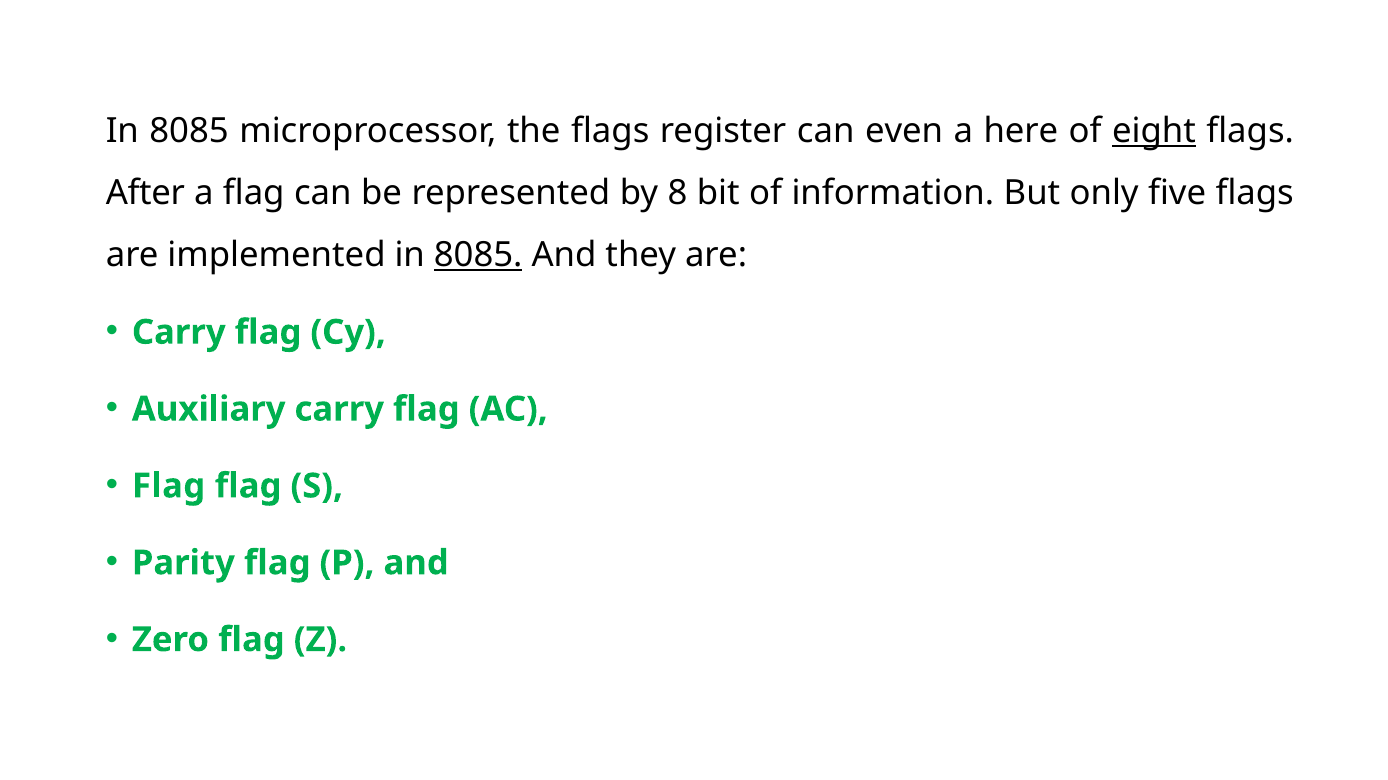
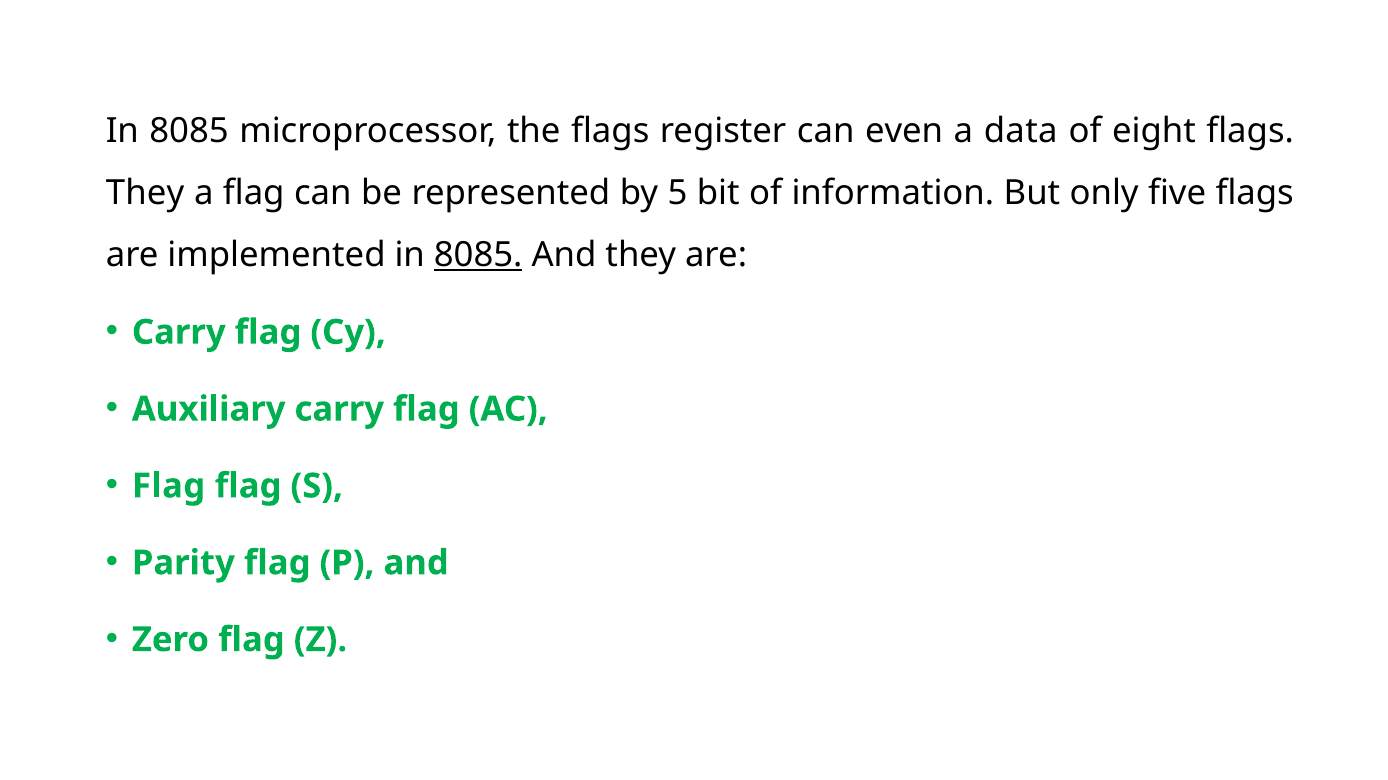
here: here -> data
eight underline: present -> none
After at (145, 193): After -> They
8: 8 -> 5
